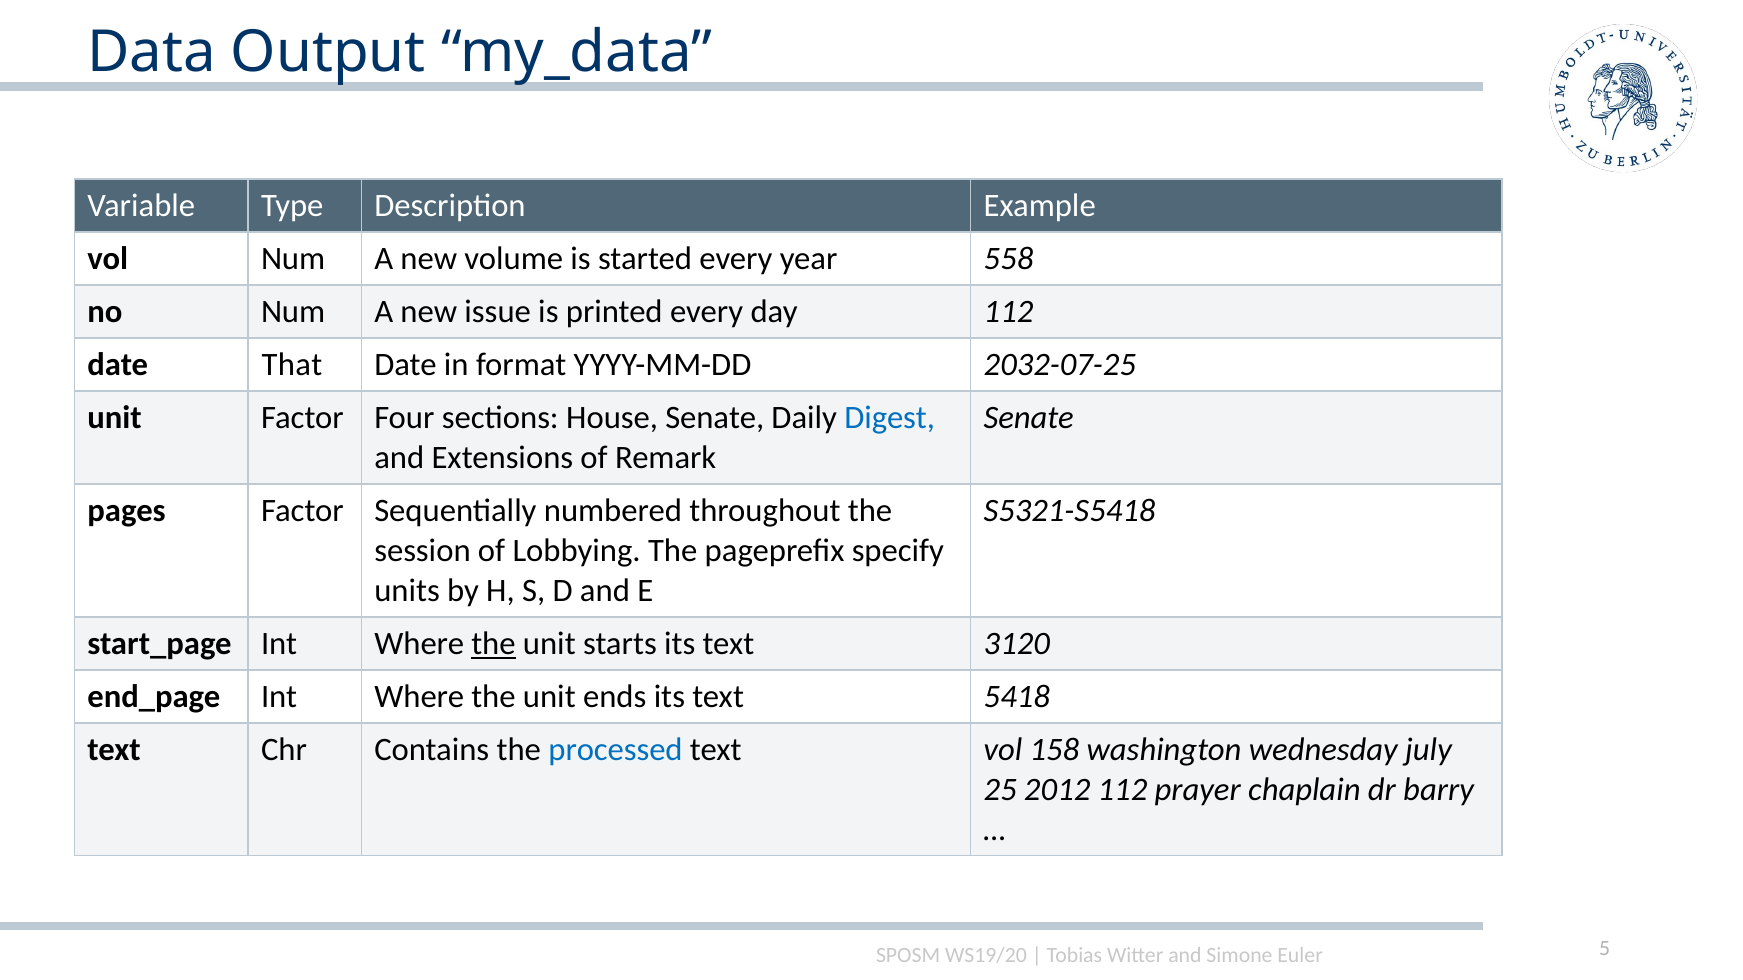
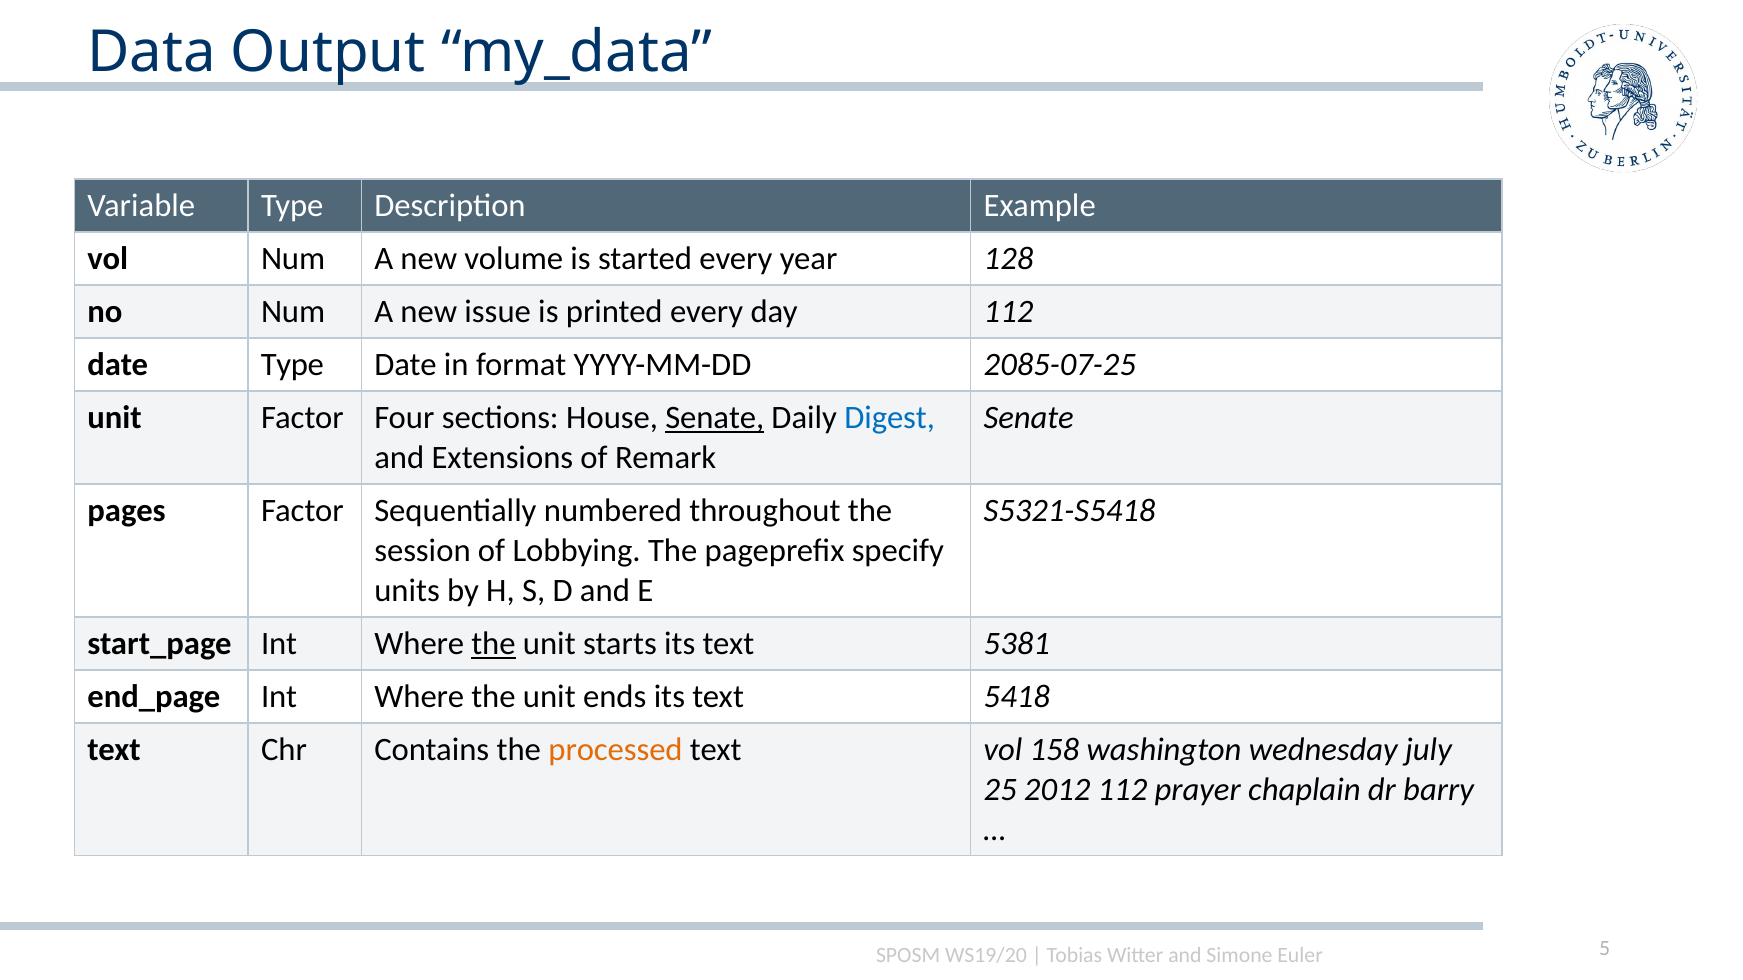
558: 558 -> 128
date That: That -> Type
2032-07-25: 2032-07-25 -> 2085-07-25
Senate at (715, 418) underline: none -> present
3120: 3120 -> 5381
processed colour: blue -> orange
